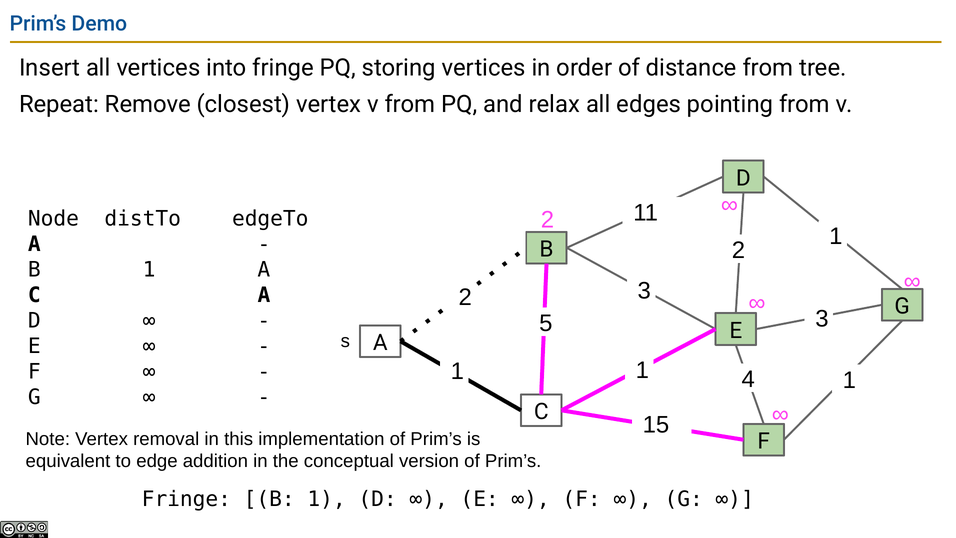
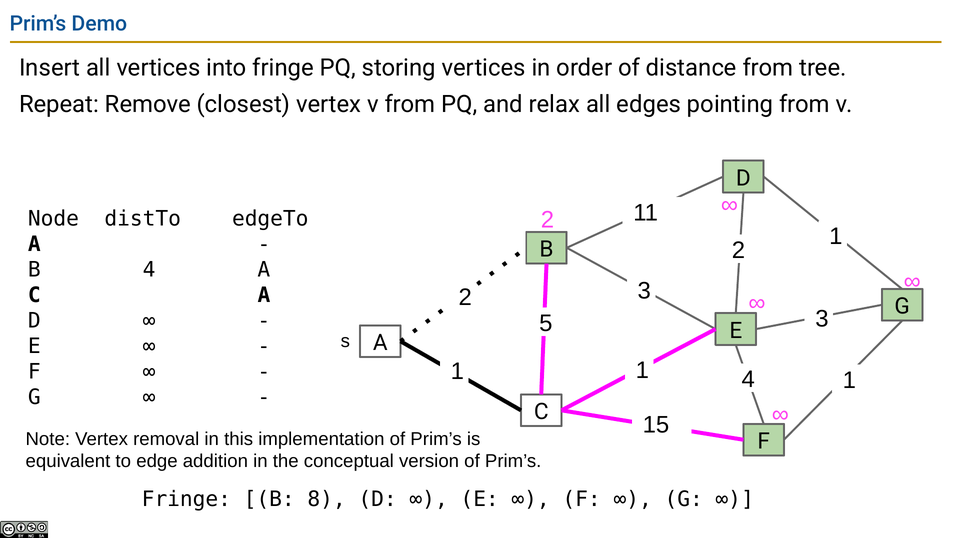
1 at (149, 270): 1 -> 4
Fringe B 1: 1 -> 8
